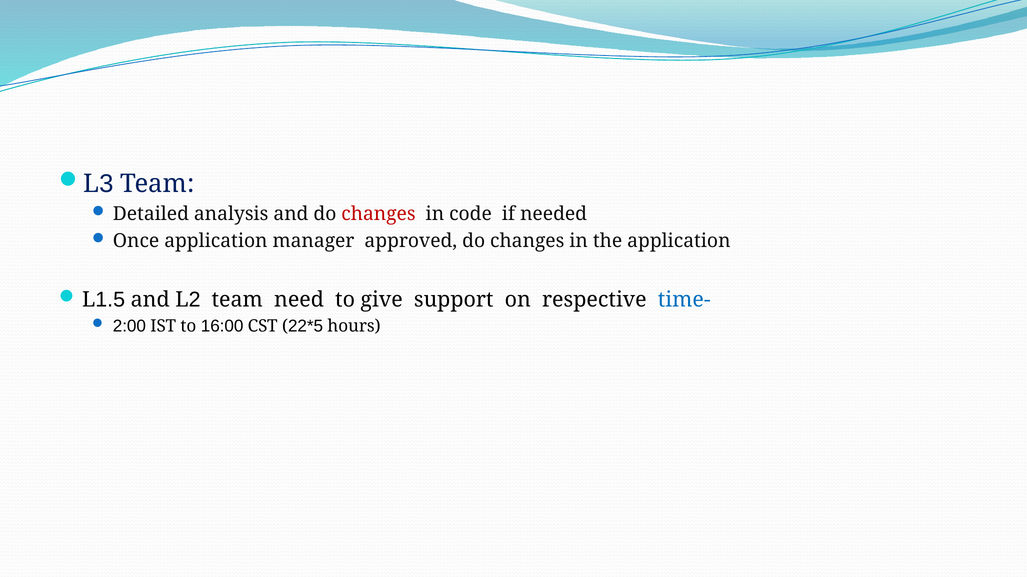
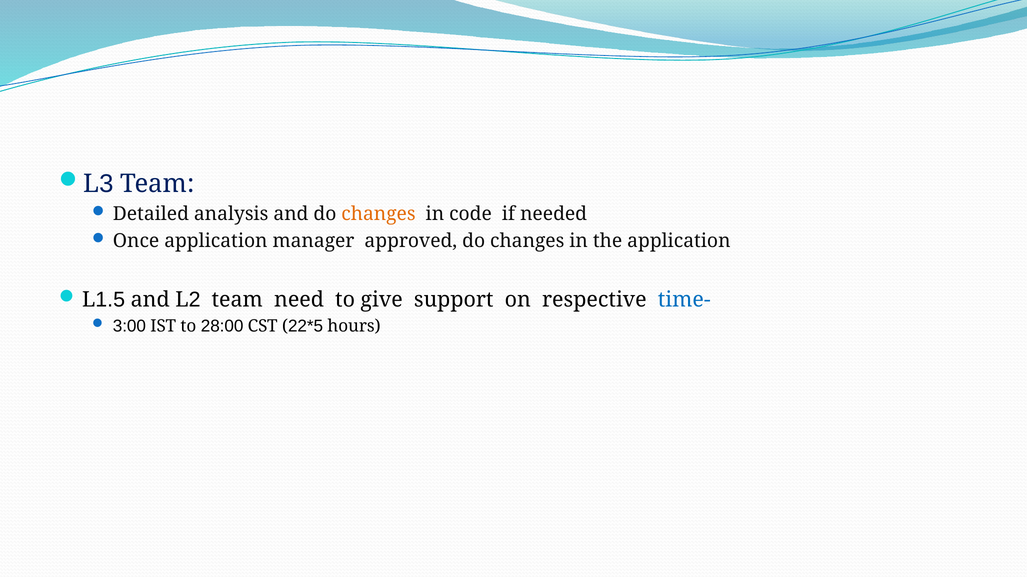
changes at (378, 214) colour: red -> orange
2:00: 2:00 -> 3:00
16:00: 16:00 -> 28:00
